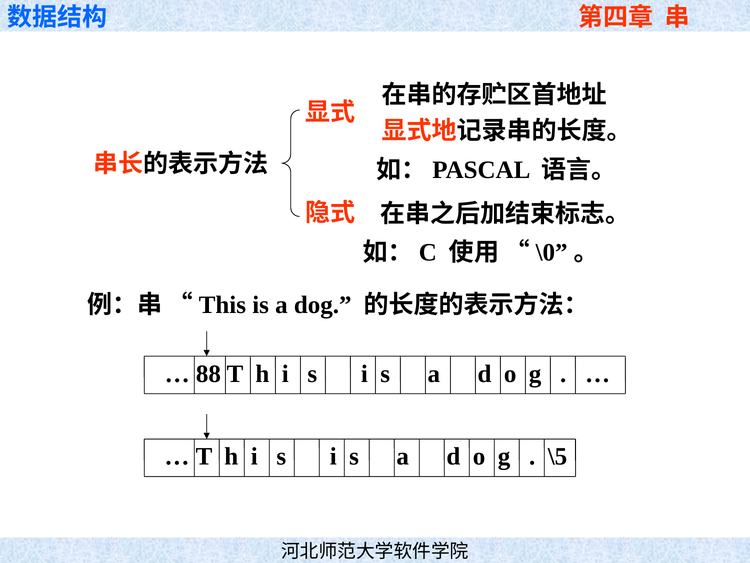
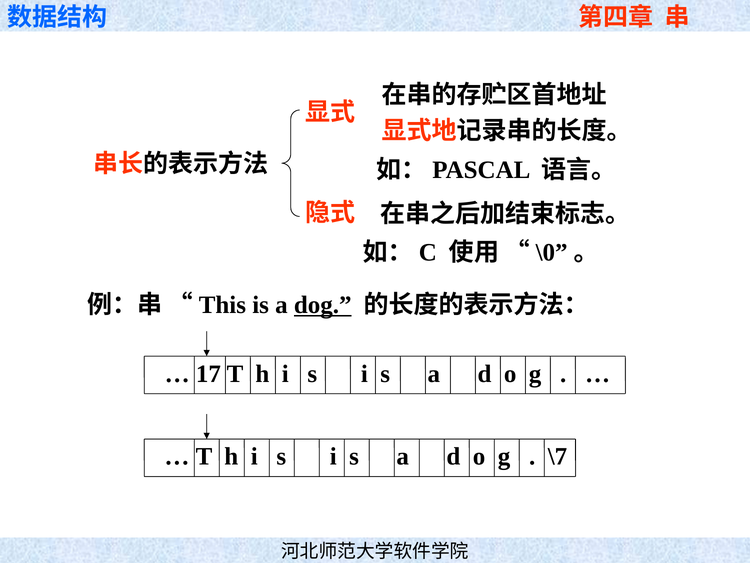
dog underline: none -> present
88: 88 -> 17
\5: \5 -> \7
